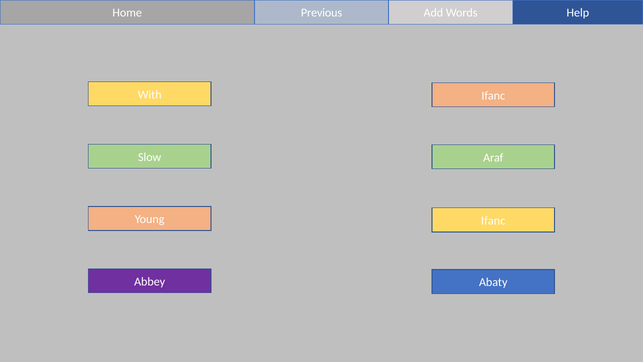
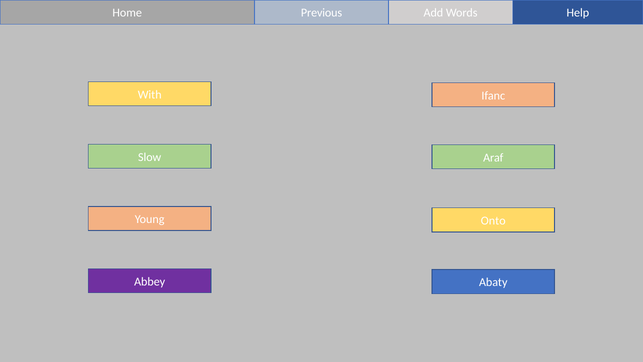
Ifanc at (493, 221): Ifanc -> Onto
